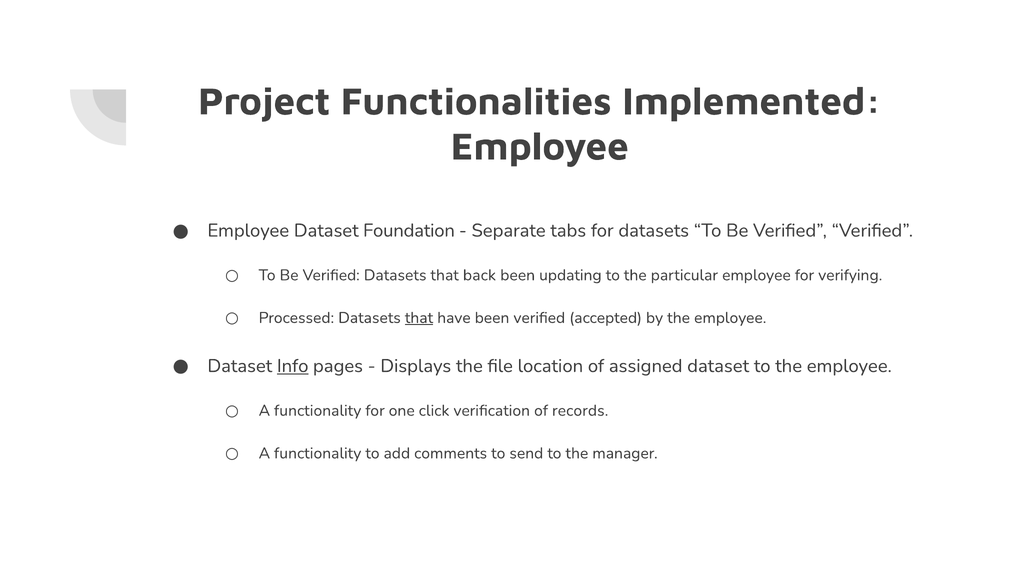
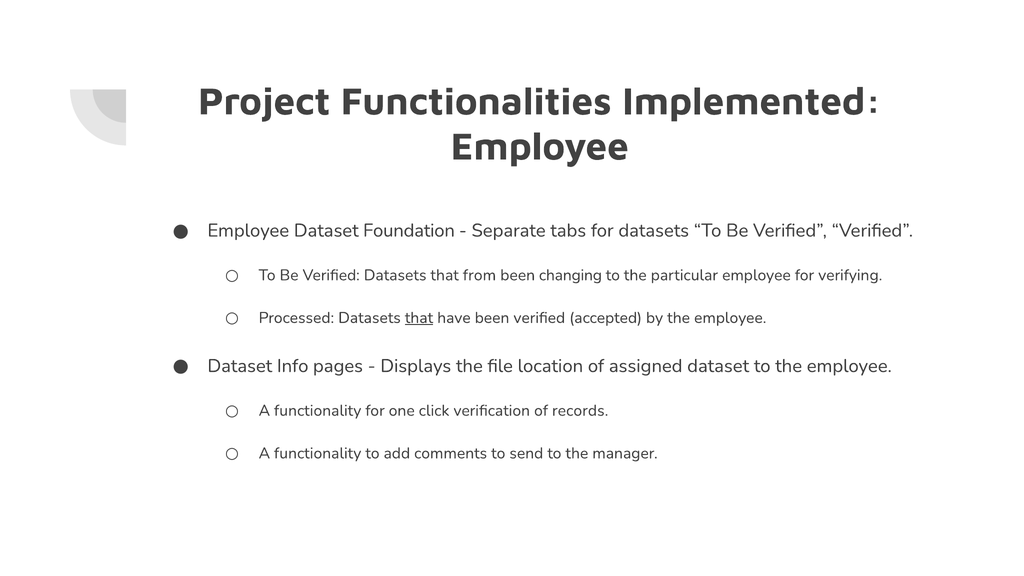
back: back -> from
updating: updating -> changing
Info underline: present -> none
